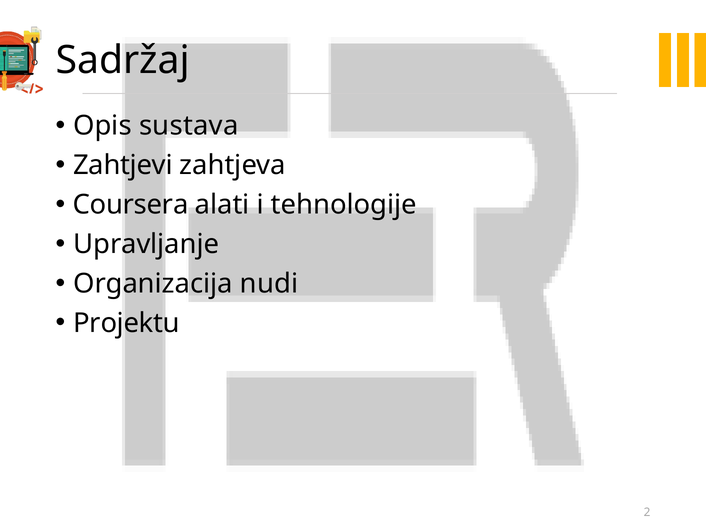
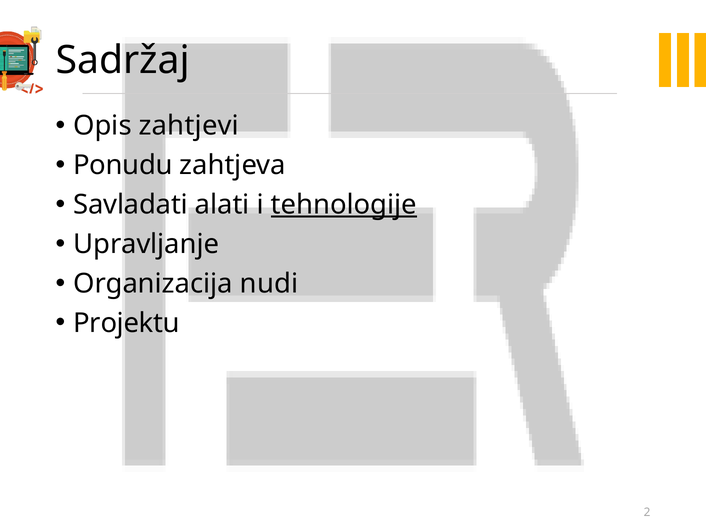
sustava: sustava -> zahtjevi
Zahtjevi: Zahtjevi -> Ponudu
Coursera: Coursera -> Savladati
tehnologije underline: none -> present
